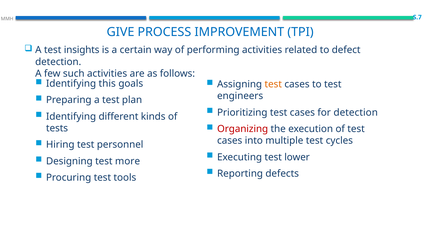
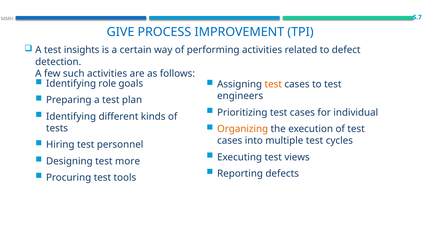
this: this -> role
for detection: detection -> individual
Organizing colour: red -> orange
lower: lower -> views
